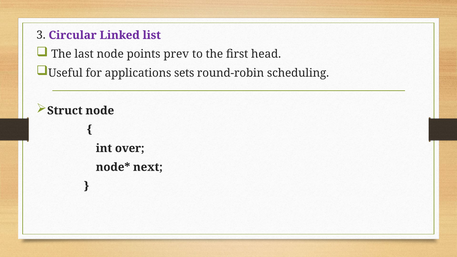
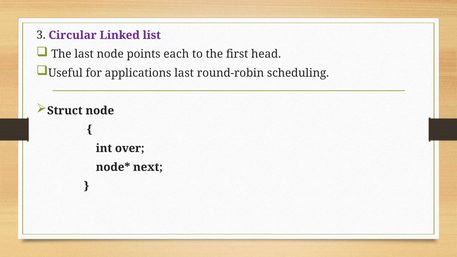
prev: prev -> each
applications sets: sets -> last
